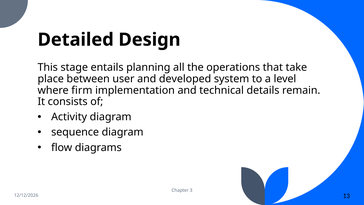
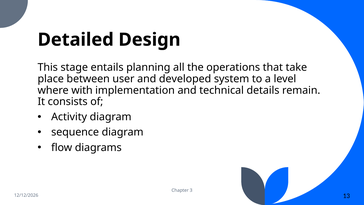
firm: firm -> with
